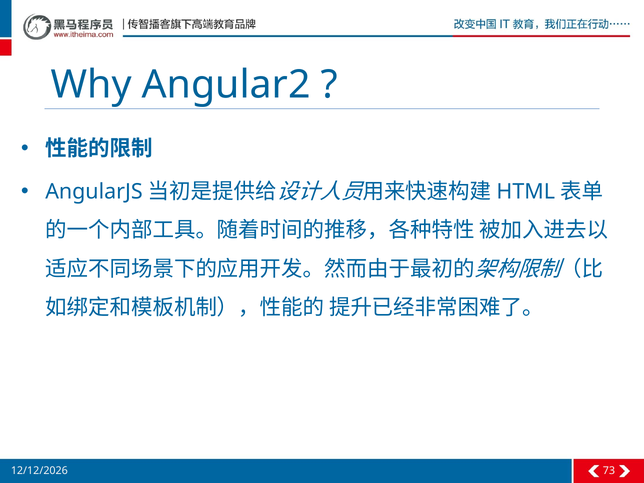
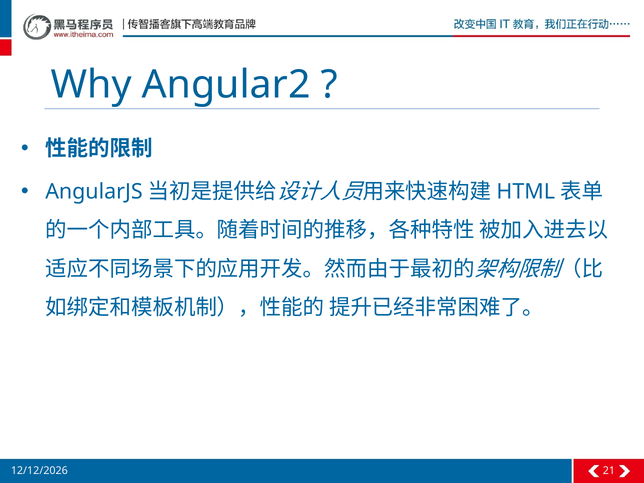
73: 73 -> 21
